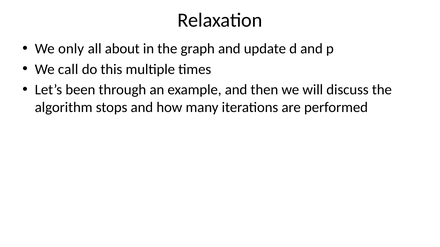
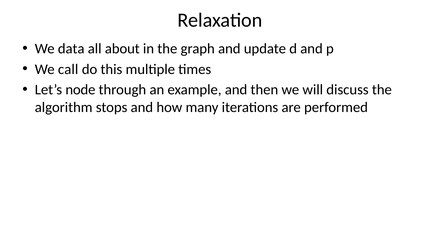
only: only -> data
been: been -> node
